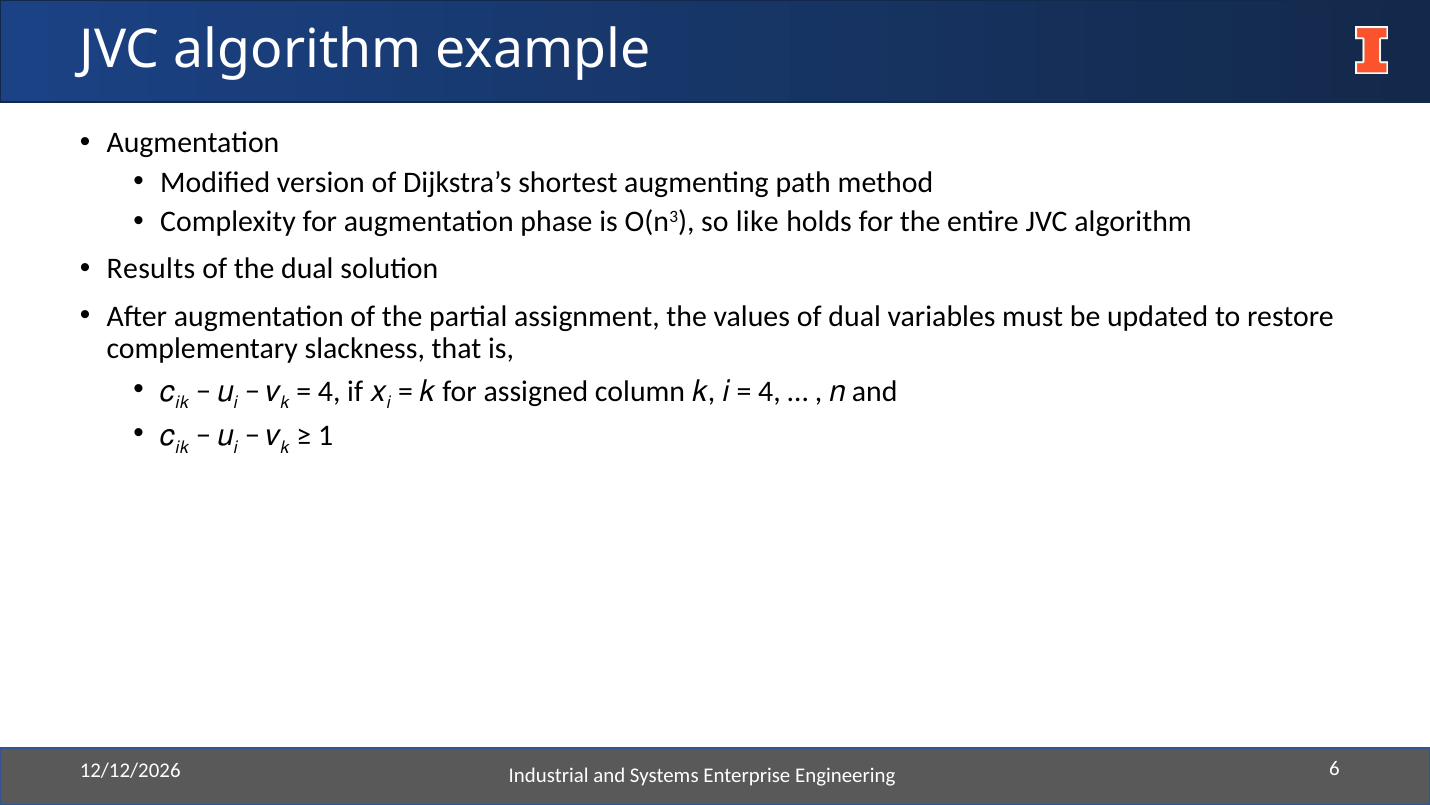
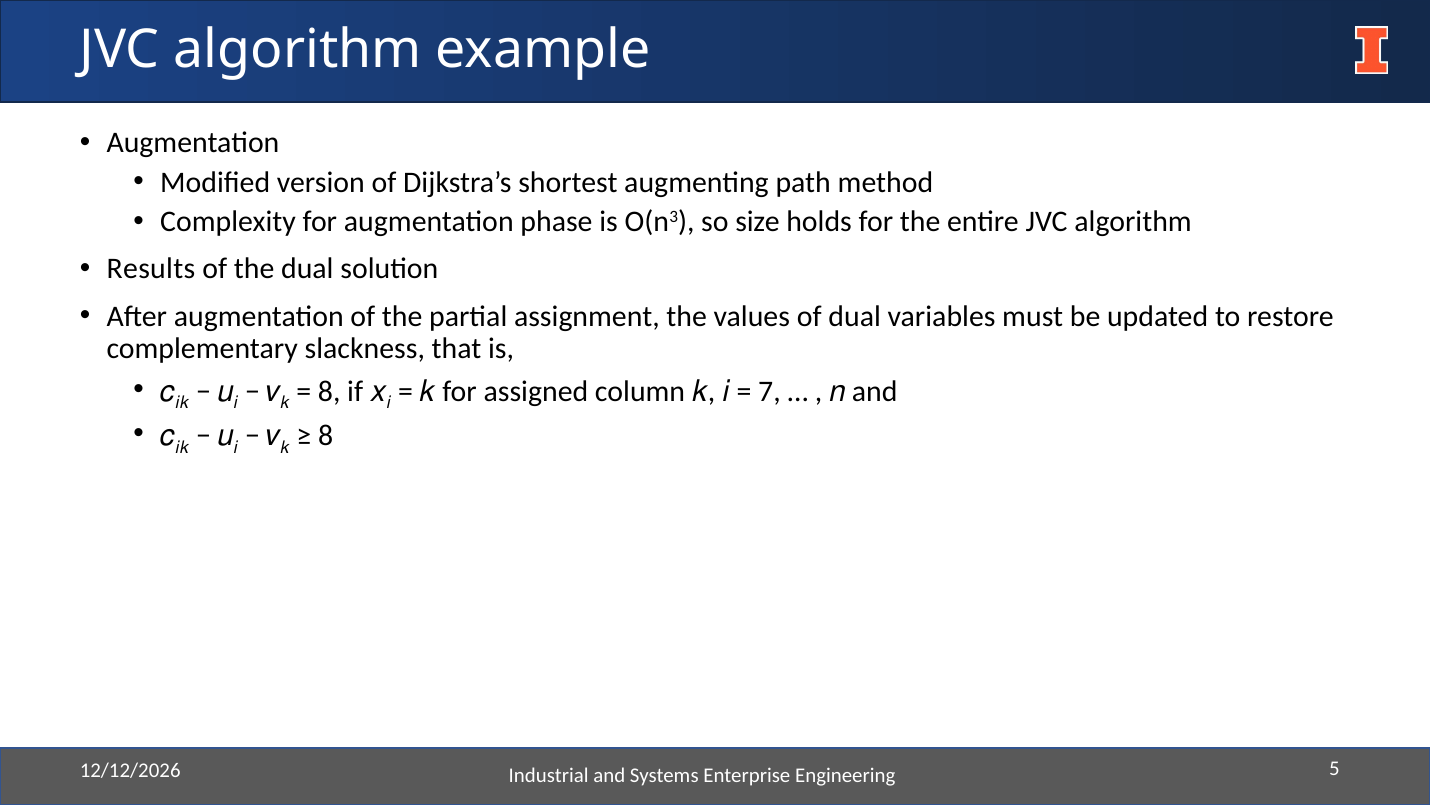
like: like -> size
4 at (329, 391): 4 -> 8
4 at (769, 391): 4 -> 7
1 at (326, 436): 1 -> 8
6: 6 -> 5
